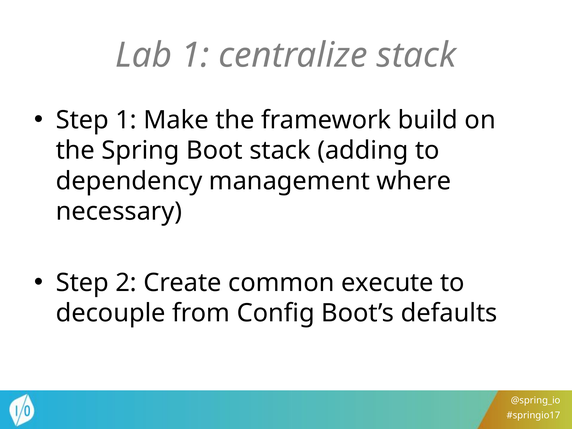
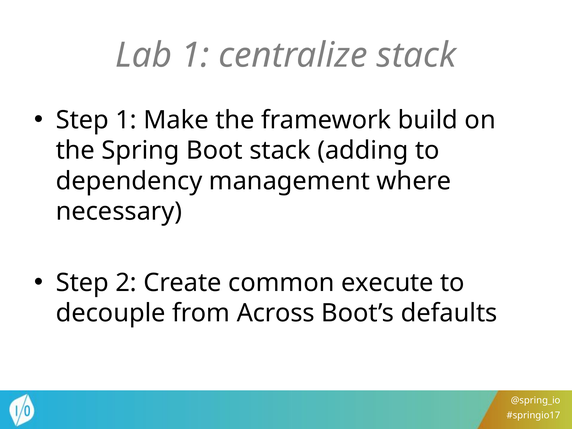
Config: Config -> Across
